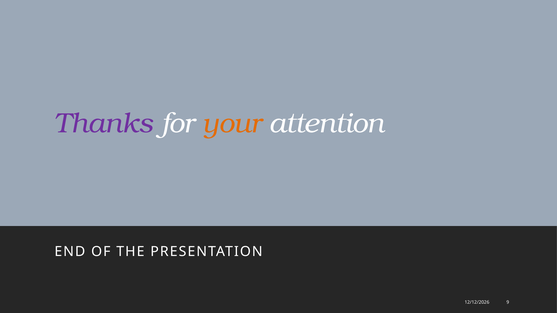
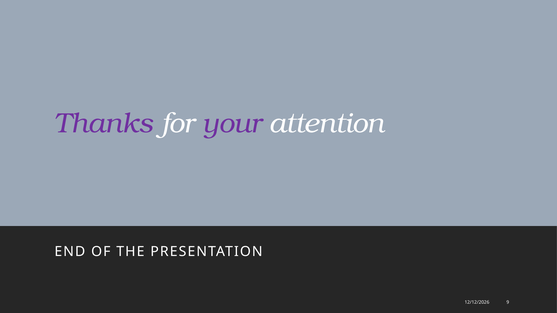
your colour: orange -> purple
